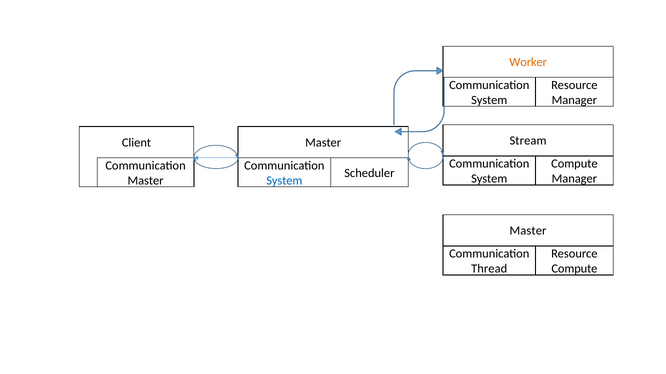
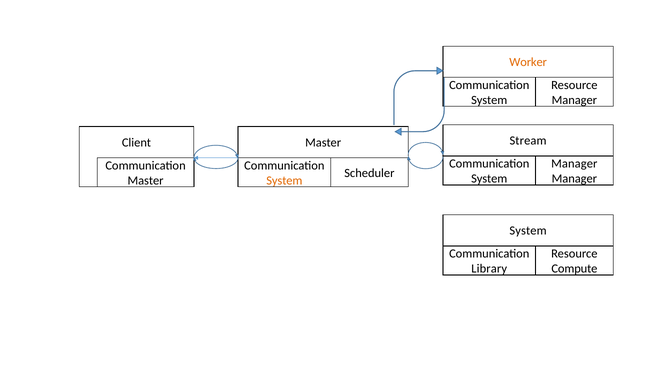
Compute at (574, 164): Compute -> Manager
System at (284, 181) colour: blue -> orange
Master at (528, 231): Master -> System
Thread: Thread -> Library
